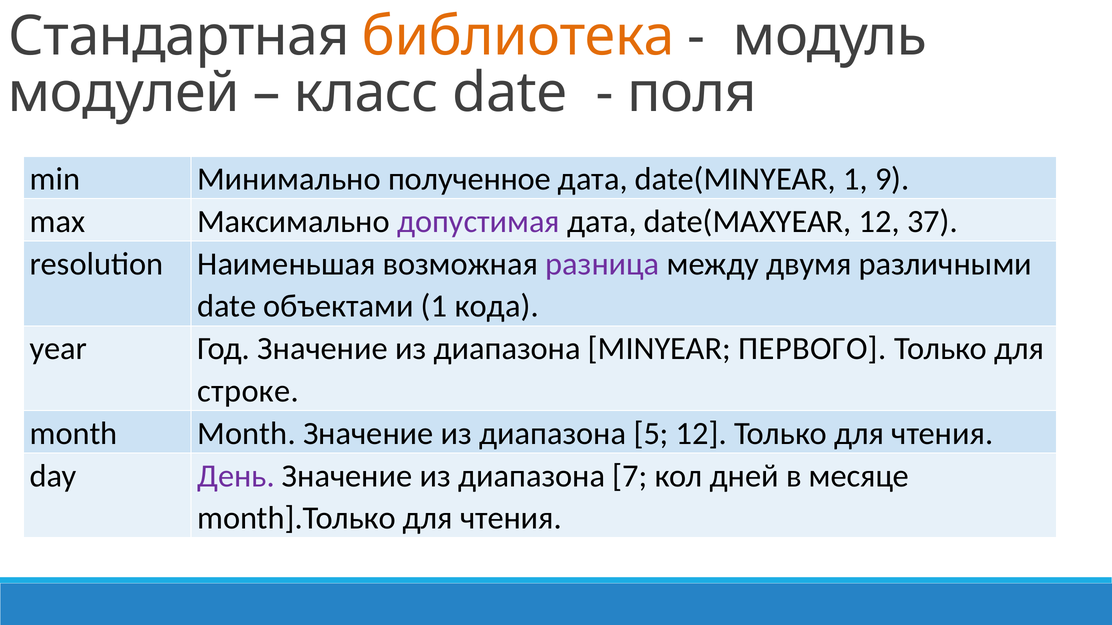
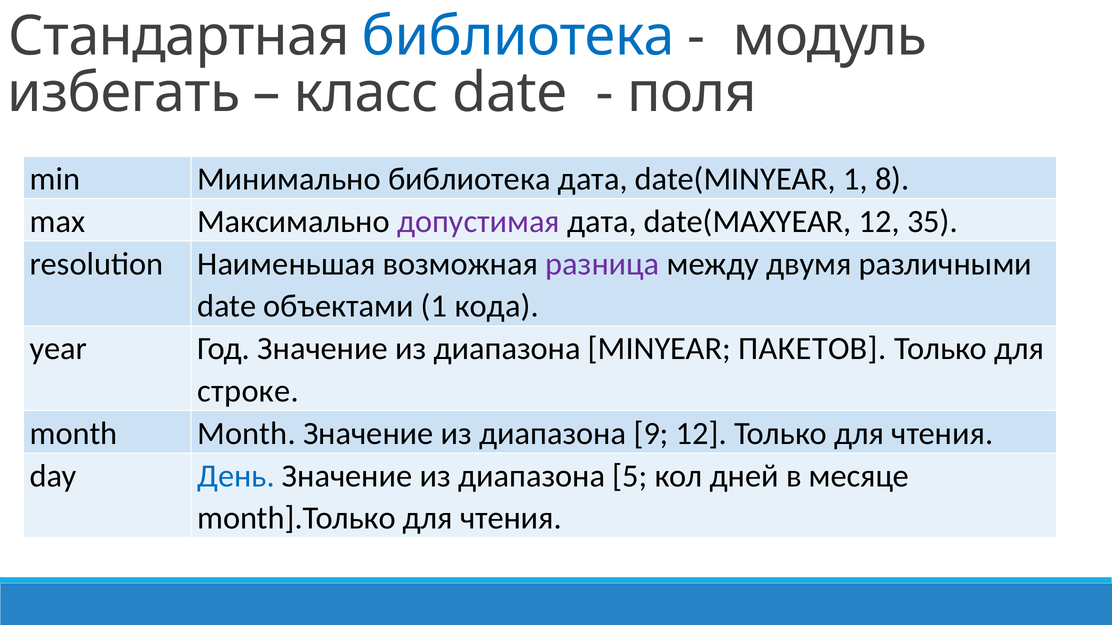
библиотека at (518, 36) colour: orange -> blue
модулей: модулей -> избегать
Минимально полученное: полученное -> библиотека
9: 9 -> 8
37: 37 -> 35
ПЕРВОГО: ПЕРВОГО -> ПАКЕТОВ
5: 5 -> 9
День colour: purple -> blue
7: 7 -> 5
